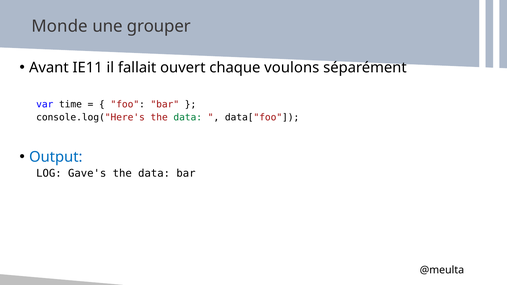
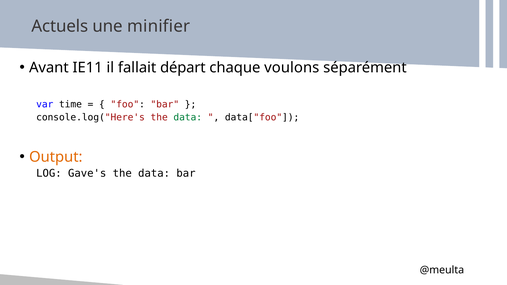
Monde: Monde -> Actuels
grouper: grouper -> minifier
ouvert: ouvert -> départ
Output colour: blue -> orange
